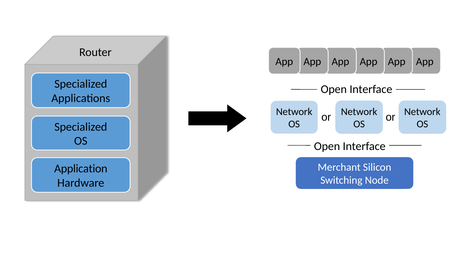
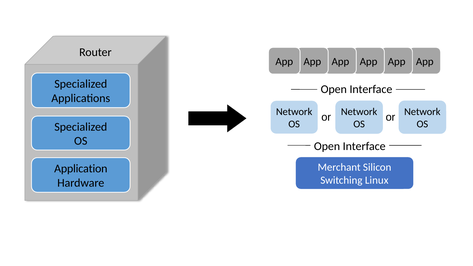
Node: Node -> Linux
